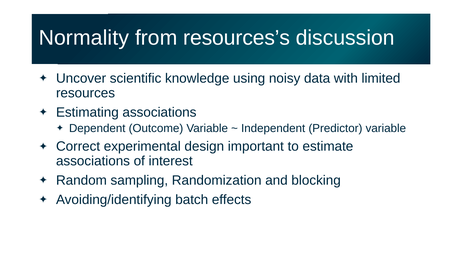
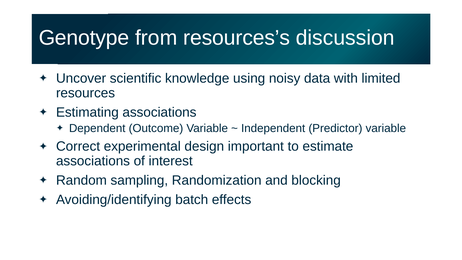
Normality: Normality -> Genotype
